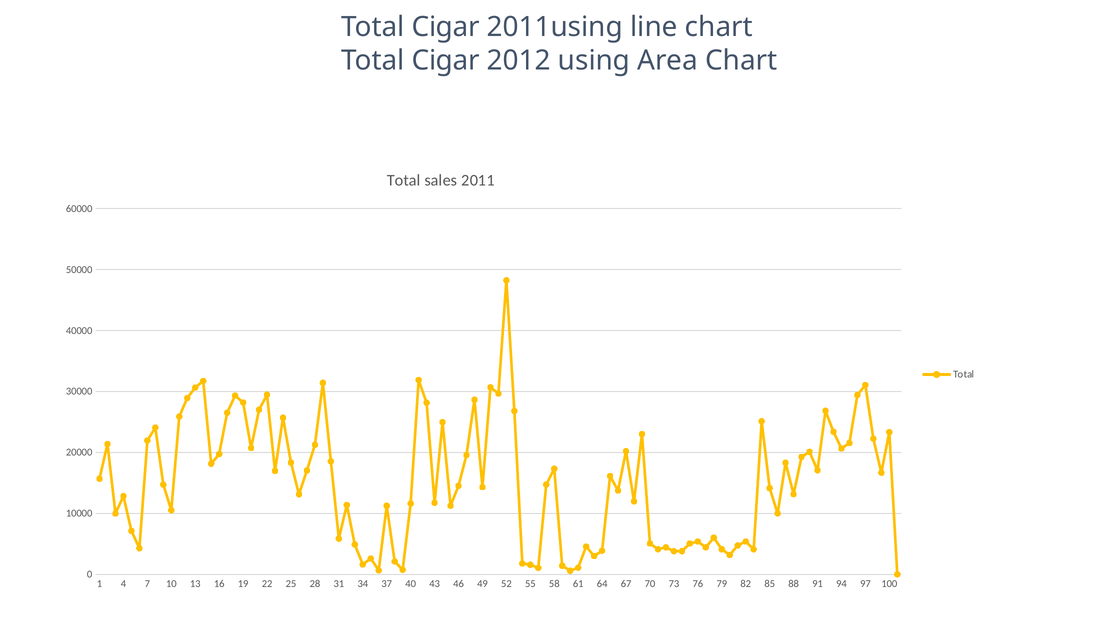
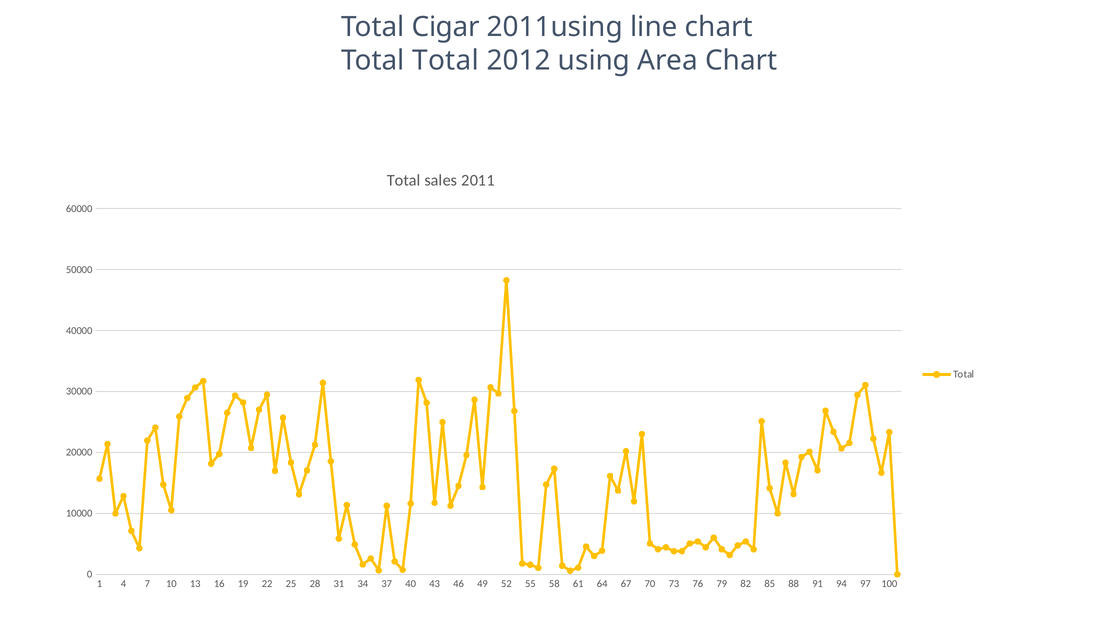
Cigar at (446, 61): Cigar -> Total
